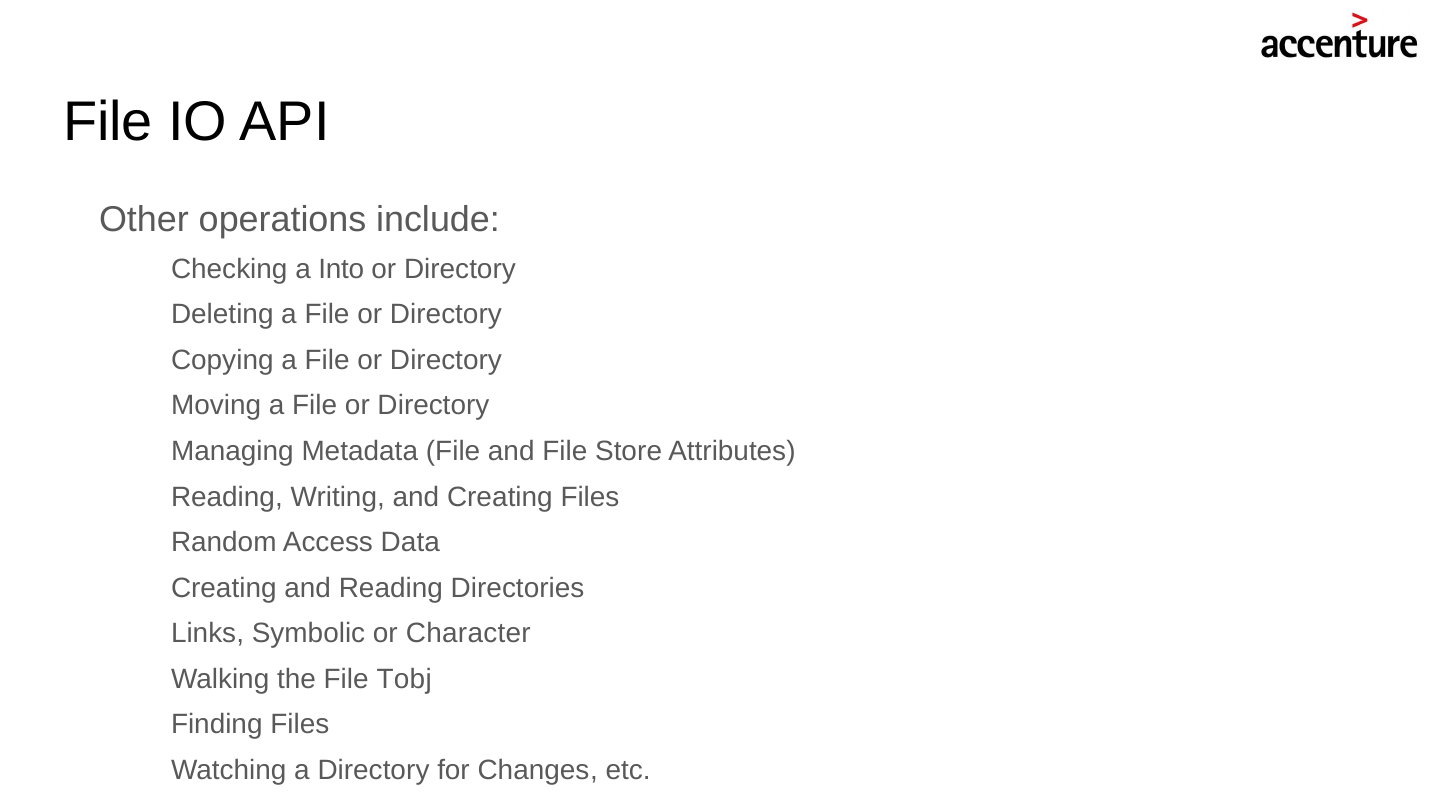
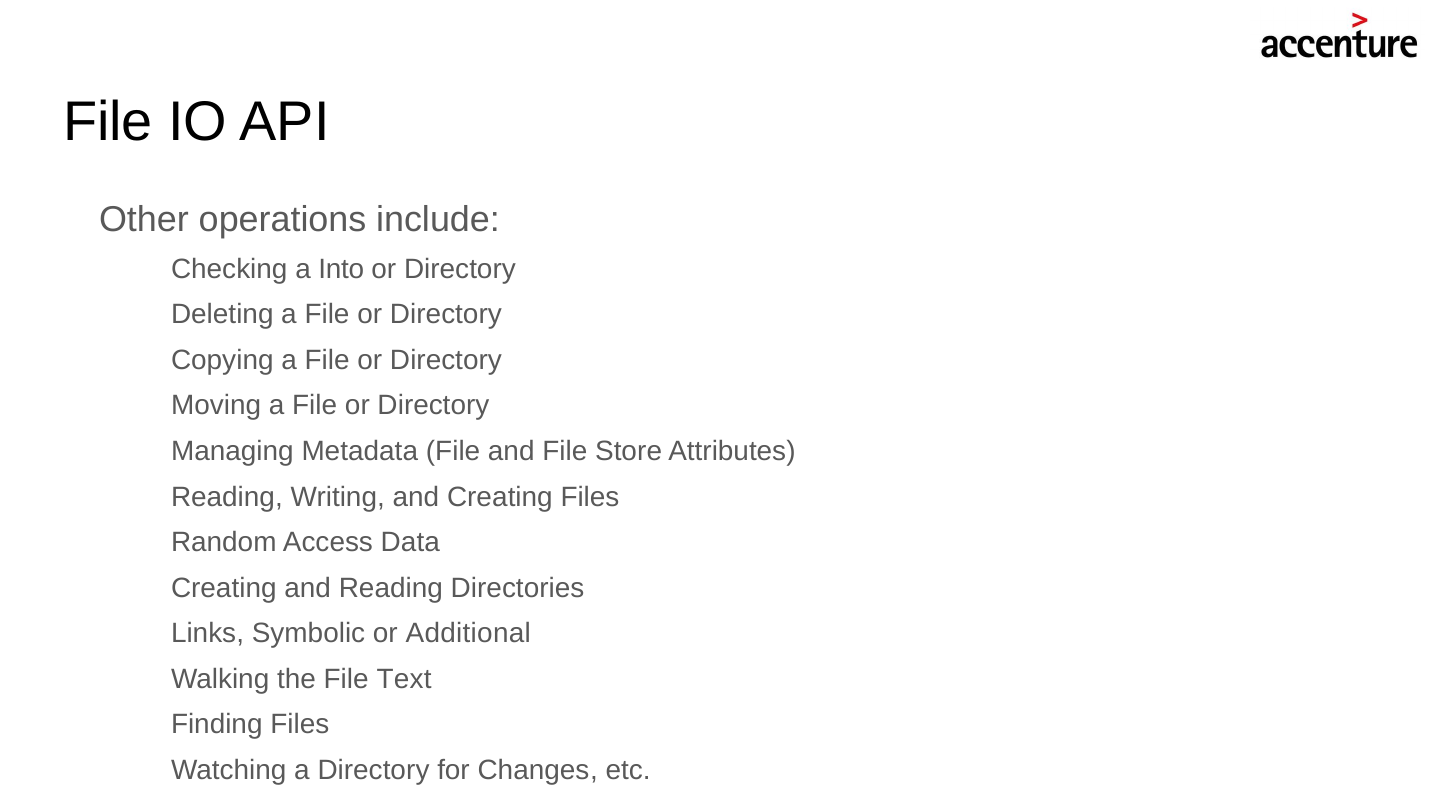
Character: Character -> Additional
Tobj: Tobj -> Text
